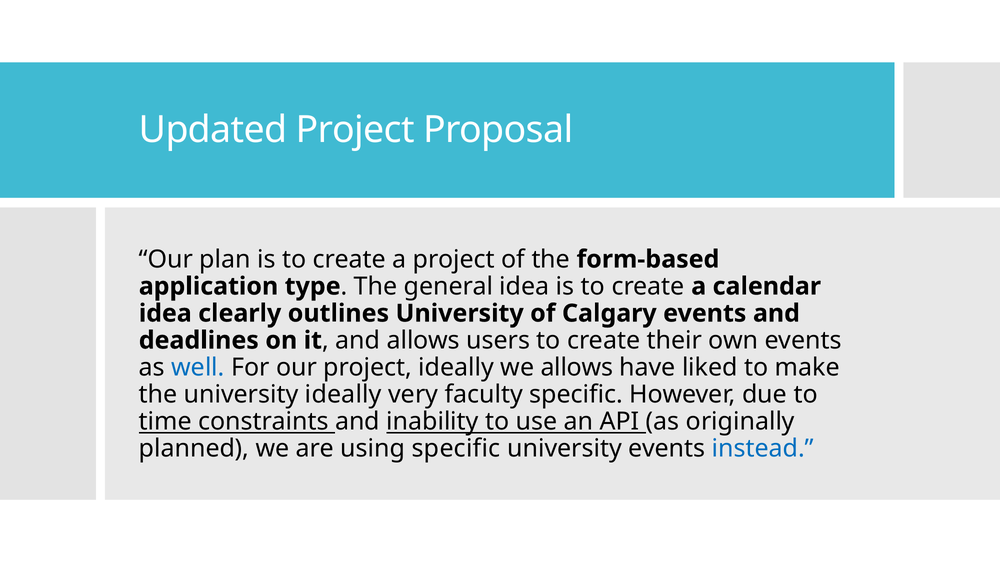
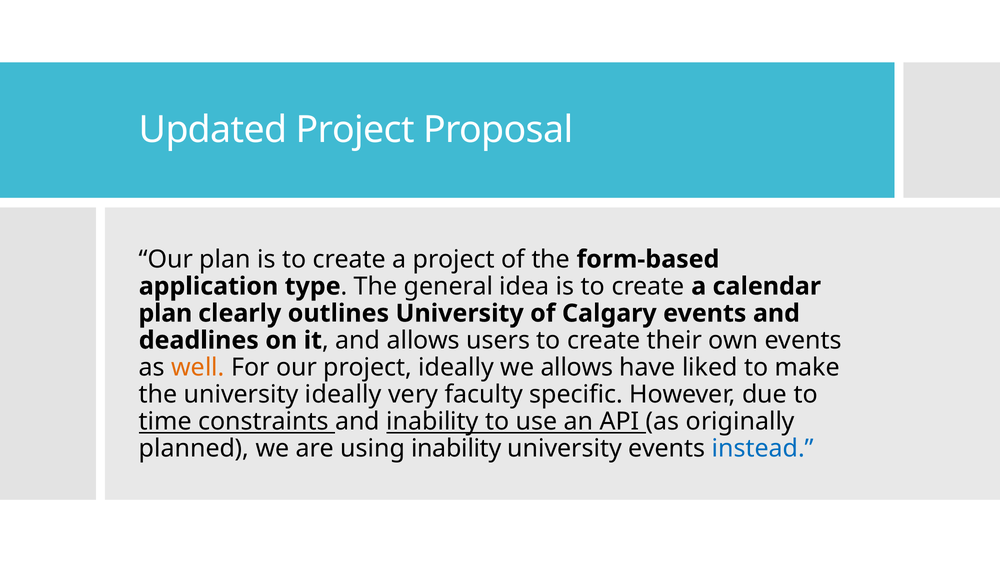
idea at (165, 313): idea -> plan
well colour: blue -> orange
using specific: specific -> inability
